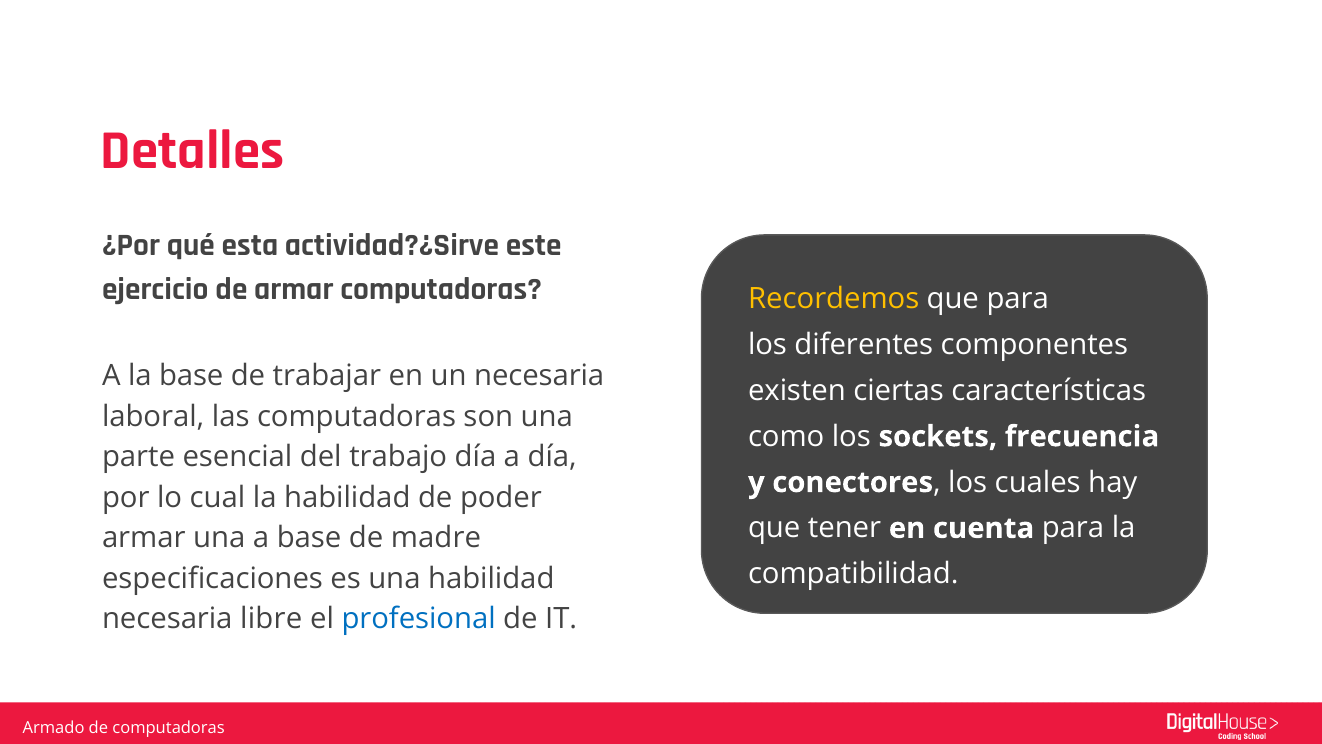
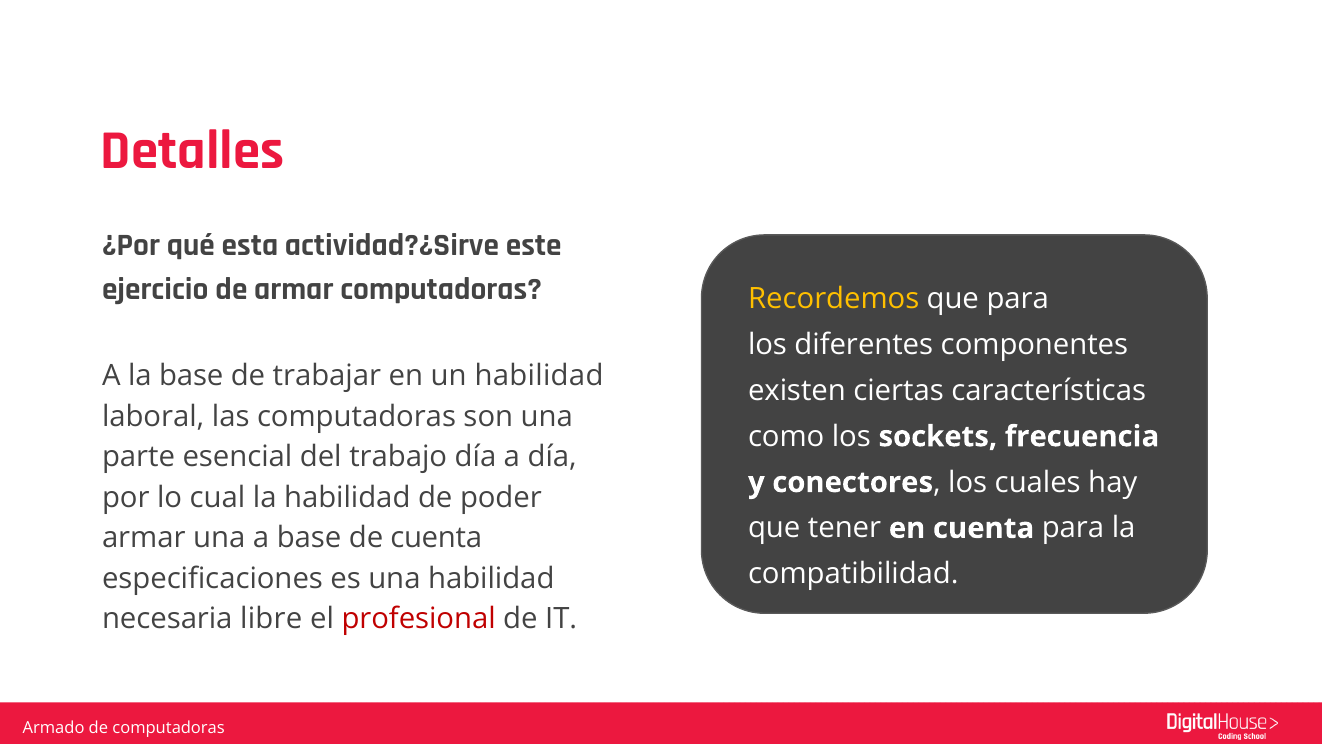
un necesaria: necesaria -> habilidad
de madre: madre -> cuenta
profesional colour: blue -> red
